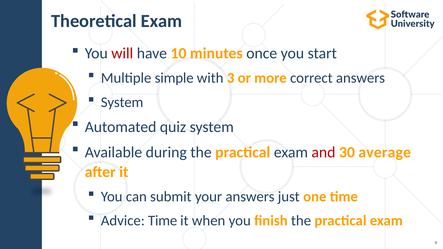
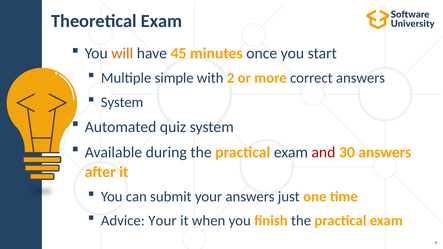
will colour: red -> orange
10: 10 -> 45
3: 3 -> 2
30 average: average -> answers
Advice Time: Time -> Your
